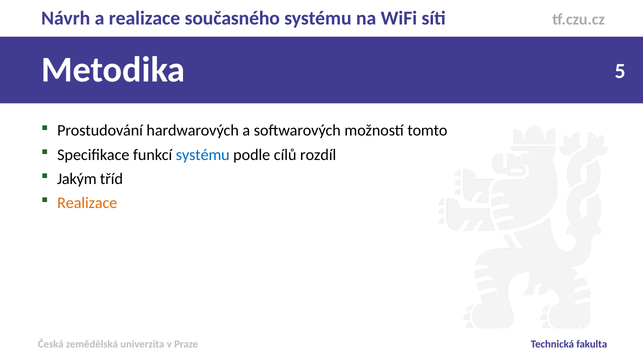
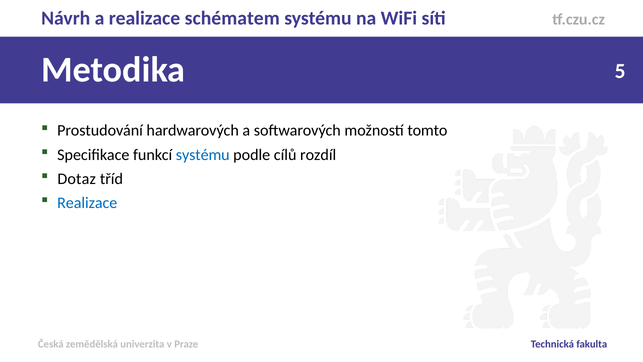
současného: současného -> schématem
Jakým: Jakým -> Dotaz
Realizace at (87, 203) colour: orange -> blue
